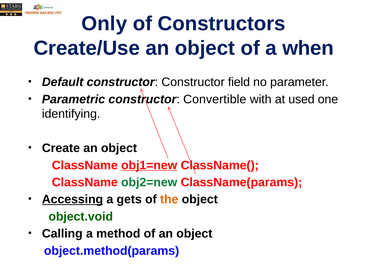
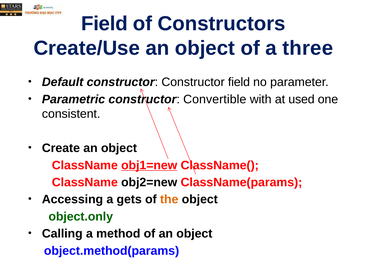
Only at (104, 24): Only -> Field
when: when -> three
identifying: identifying -> consistent
obj2=new colour: green -> black
Accessing underline: present -> none
object.void: object.void -> object.only
